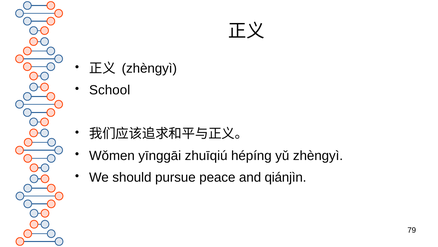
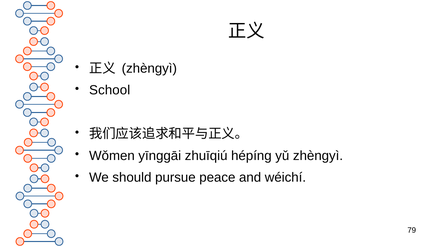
qiánjìn: qiánjìn -> wéichí
